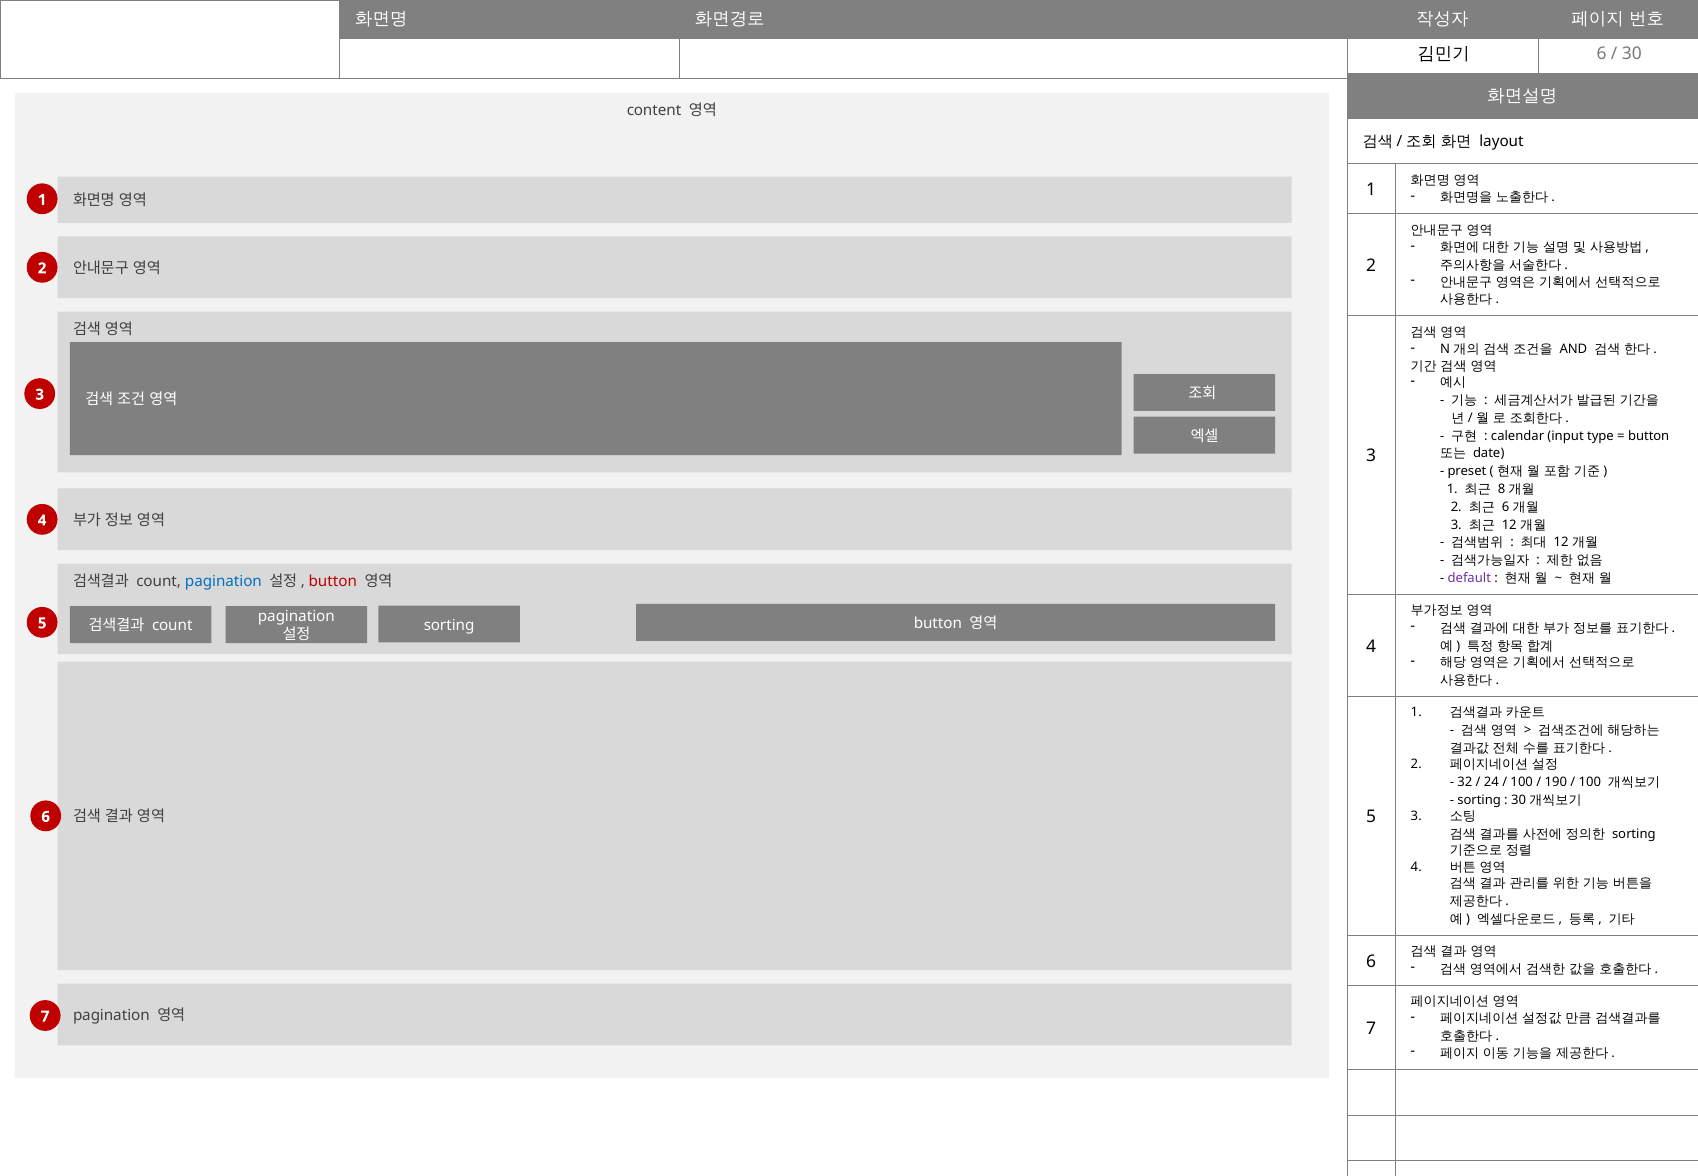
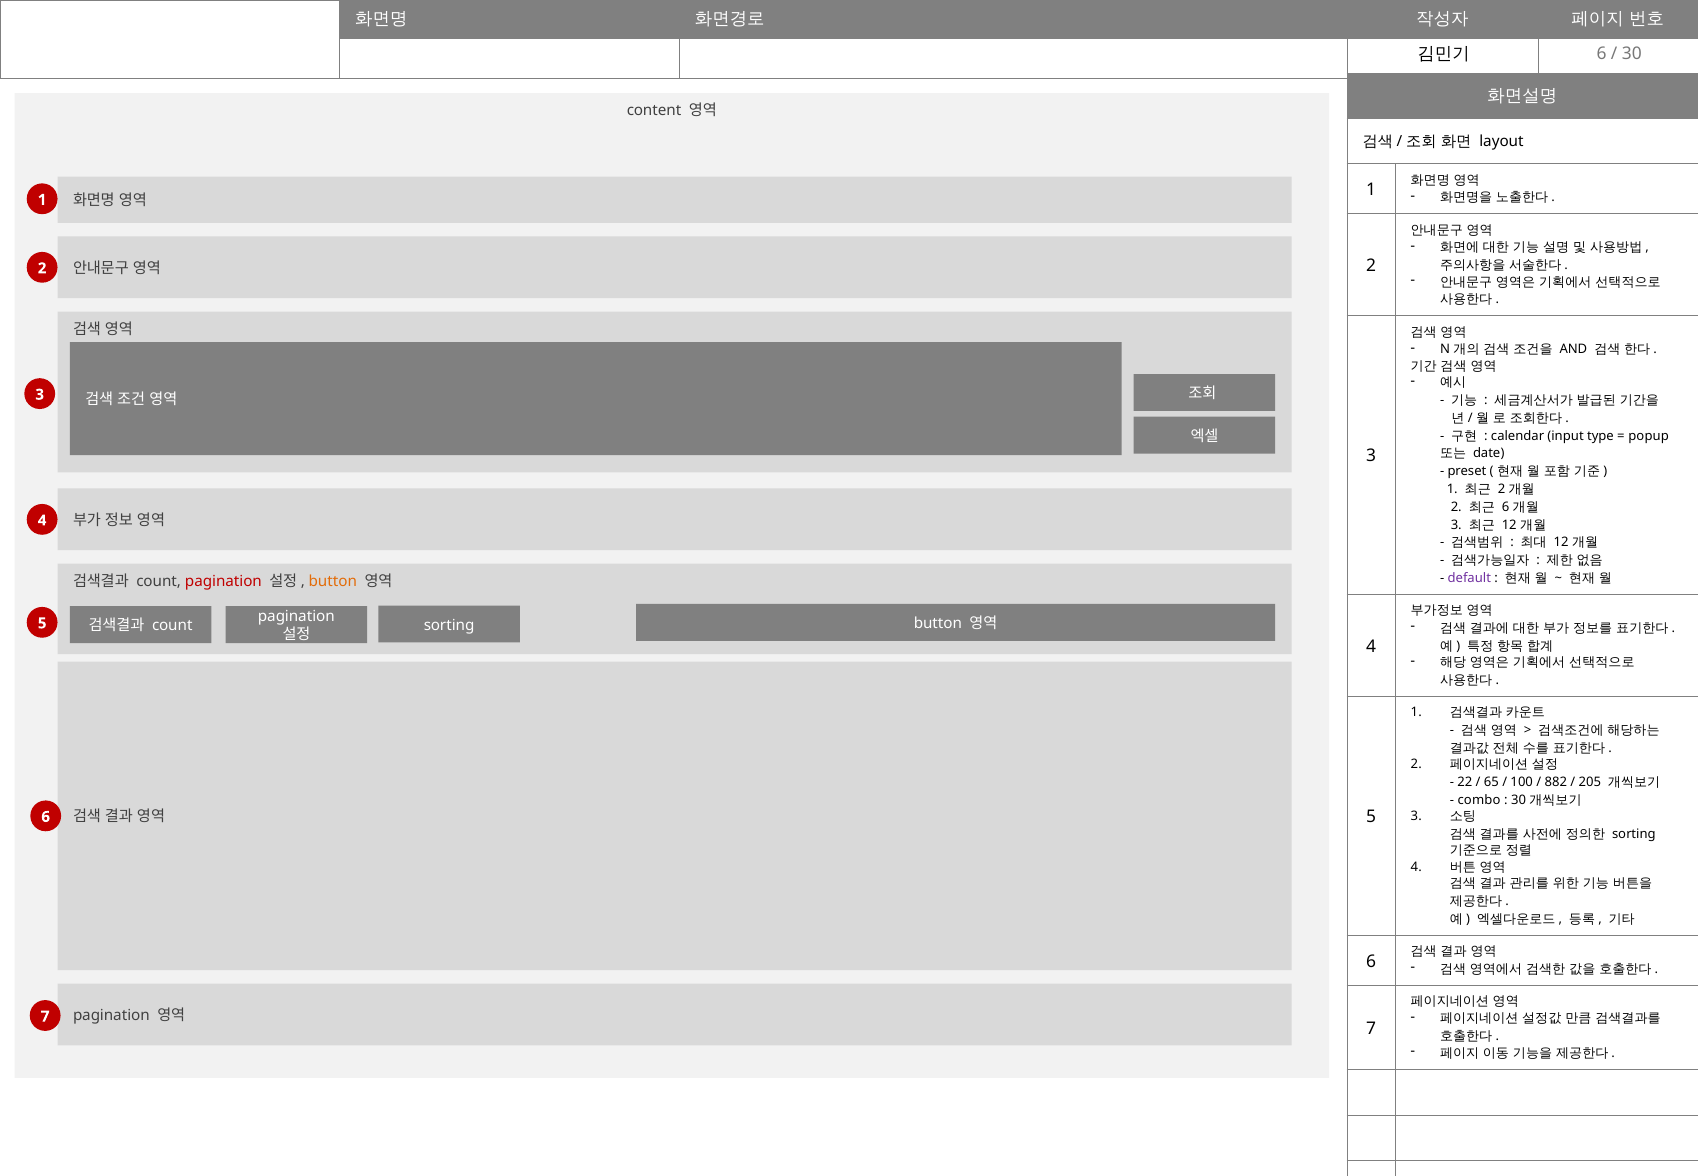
button at (1649, 436): button -> popup
8 at (1502, 489): 8 -> 2
pagination at (223, 581) colour: blue -> red
button at (333, 581) colour: red -> orange
32: 32 -> 22
24: 24 -> 65
190: 190 -> 882
100 at (1590, 782): 100 -> 205
sorting at (1479, 800): sorting -> combo
